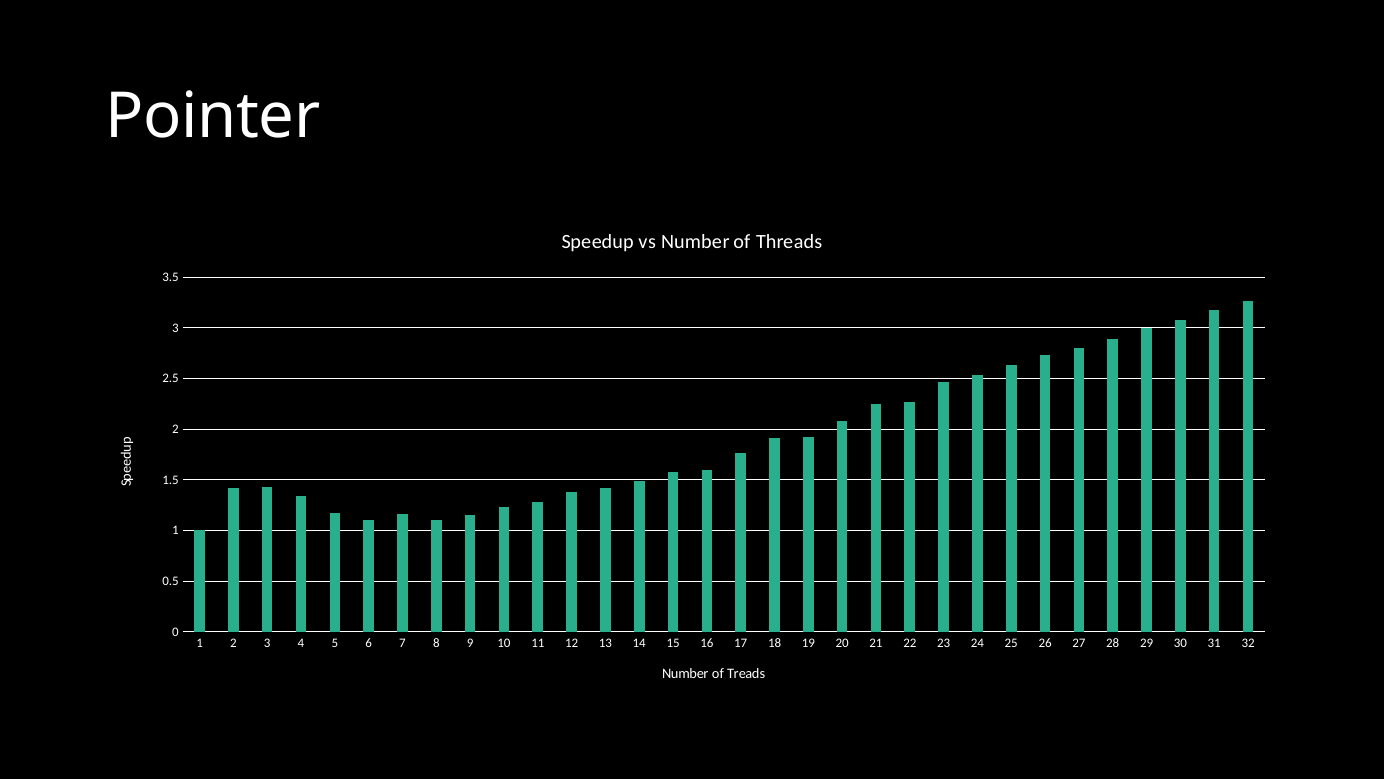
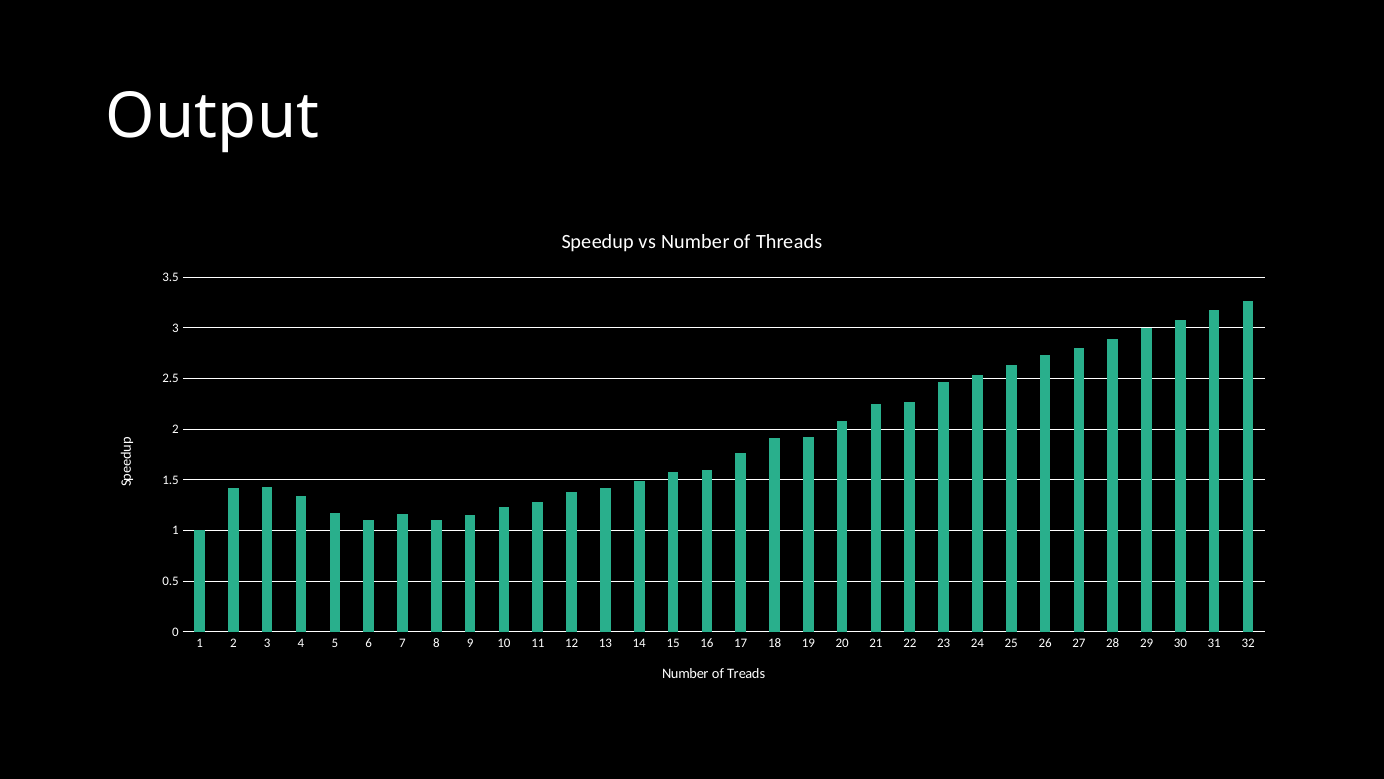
Pointer: Pointer -> Output
